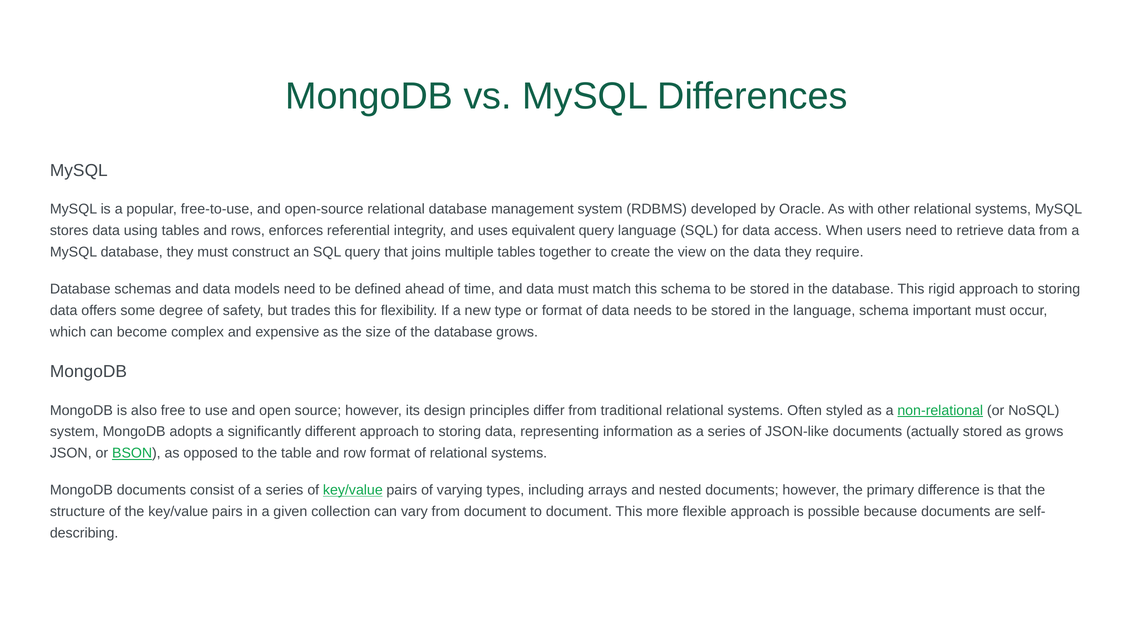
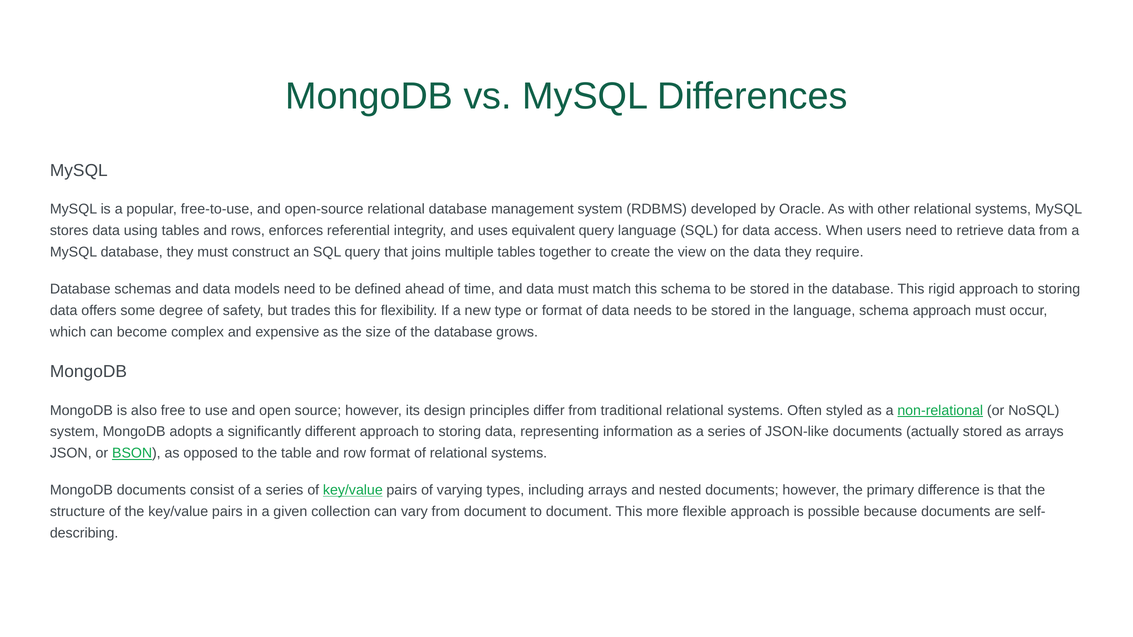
schema important: important -> approach
as grows: grows -> arrays
